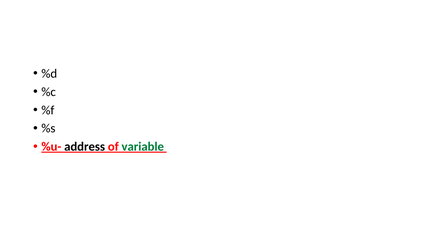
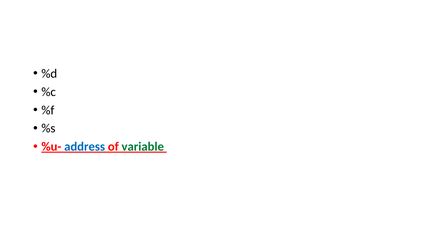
address colour: black -> blue
